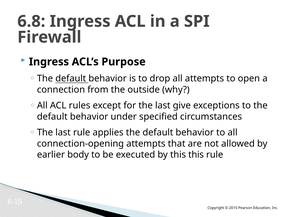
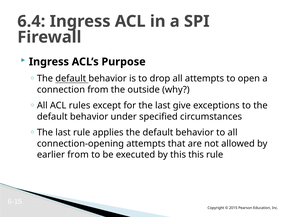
6.8: 6.8 -> 6.4
earlier body: body -> from
